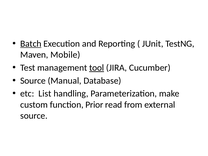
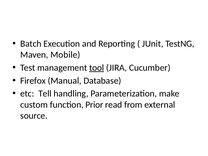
Batch underline: present -> none
Source at (33, 81): Source -> Firefox
List: List -> Tell
